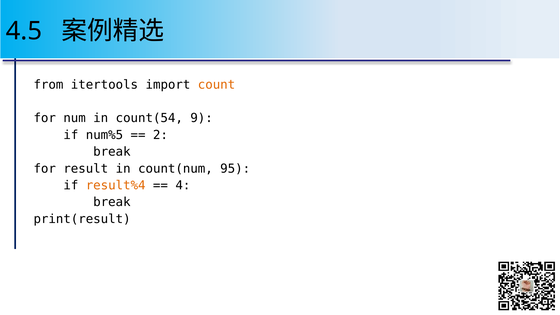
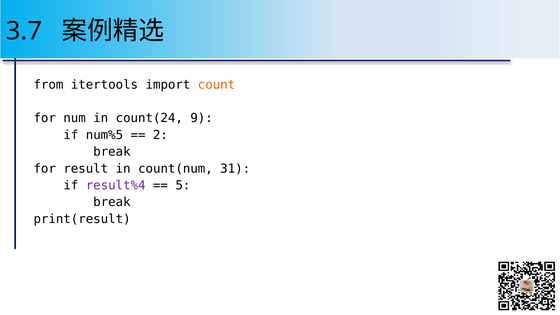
4.5: 4.5 -> 3.7
count(54: count(54 -> count(24
95: 95 -> 31
result%4 colour: orange -> purple
4: 4 -> 5
